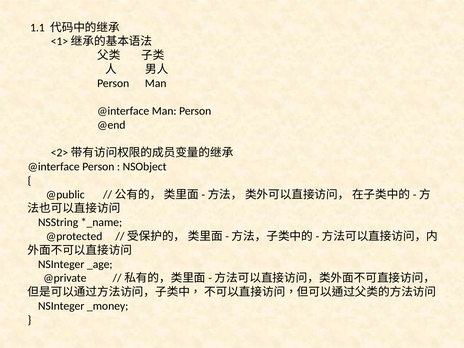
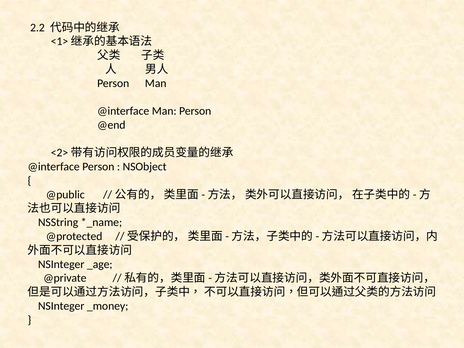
1.1: 1.1 -> 2.2
